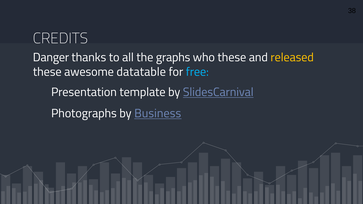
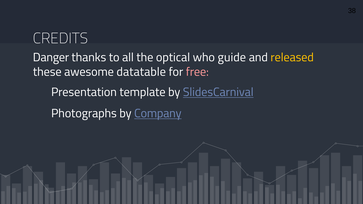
graphs: graphs -> optical
who these: these -> guide
free colour: light blue -> pink
Business: Business -> Company
